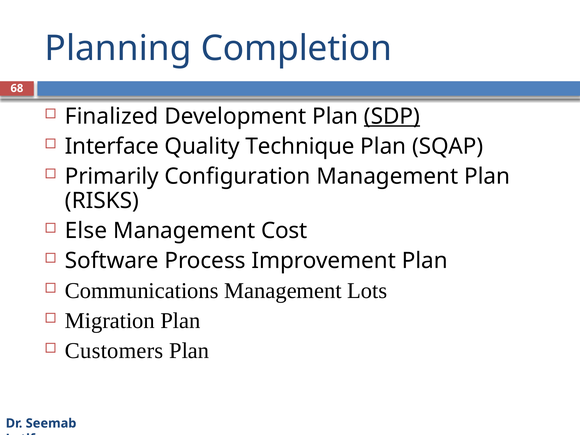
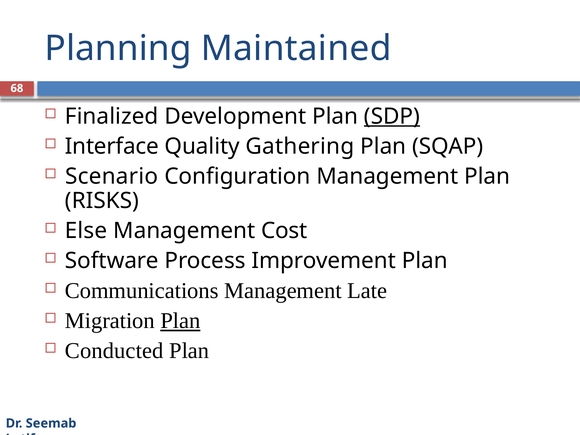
Completion: Completion -> Maintained
Technique: Technique -> Gathering
Primarily: Primarily -> Scenario
Lots: Lots -> Late
Plan at (180, 321) underline: none -> present
Customers: Customers -> Conducted
